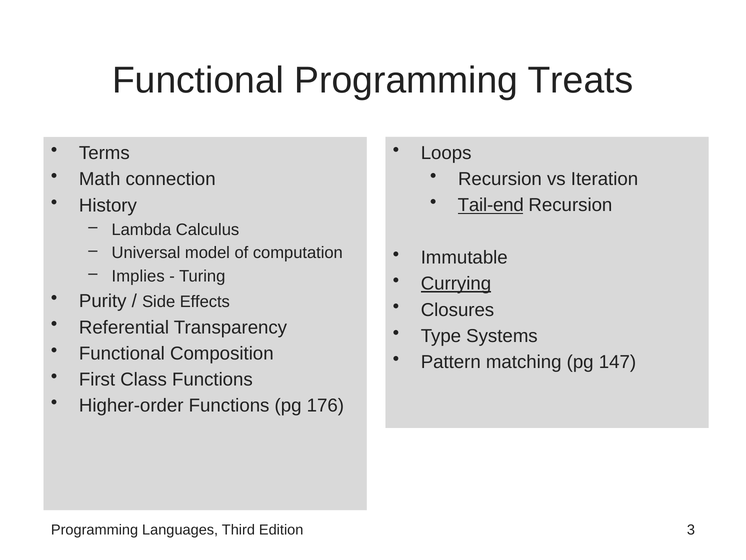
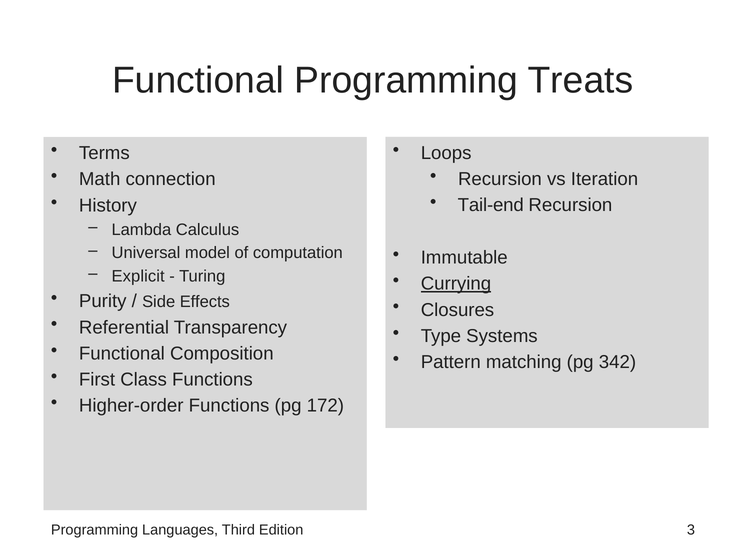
Tail-end underline: present -> none
Implies: Implies -> Explicit
147: 147 -> 342
176: 176 -> 172
